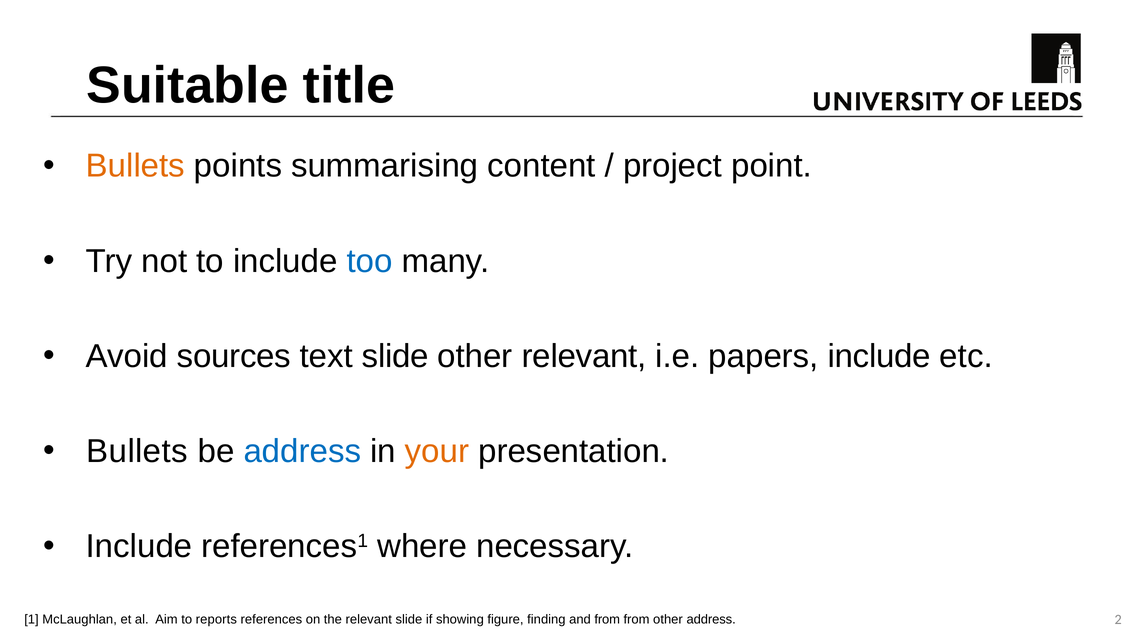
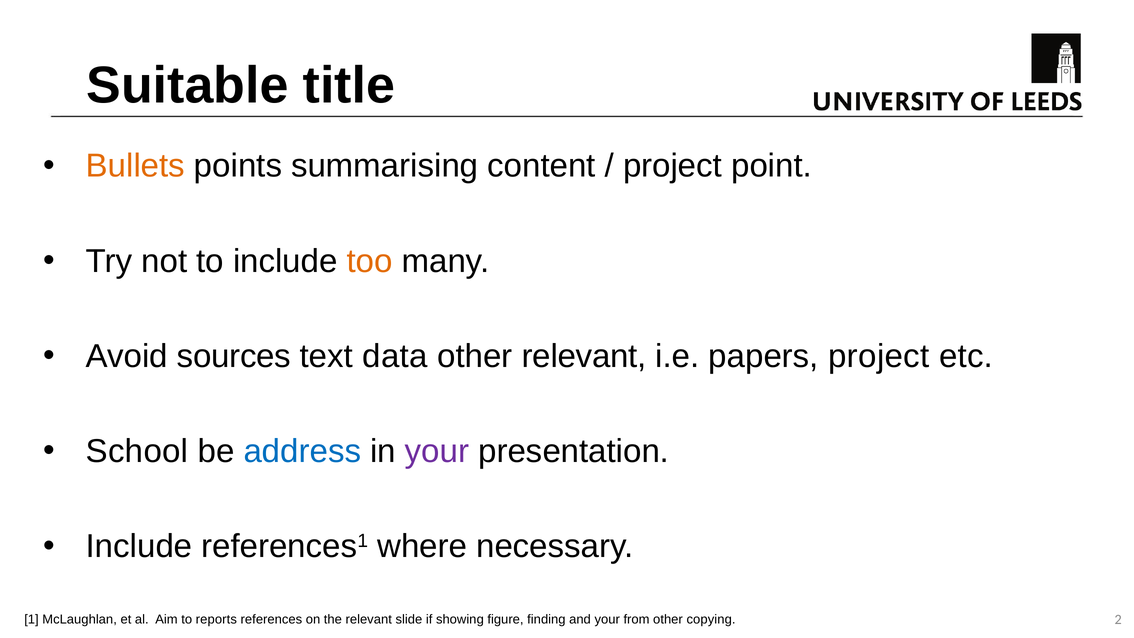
too colour: blue -> orange
text slide: slide -> data
papers include: include -> project
Bullets at (137, 451): Bullets -> School
your at (437, 451) colour: orange -> purple
and from: from -> your
other address: address -> copying
